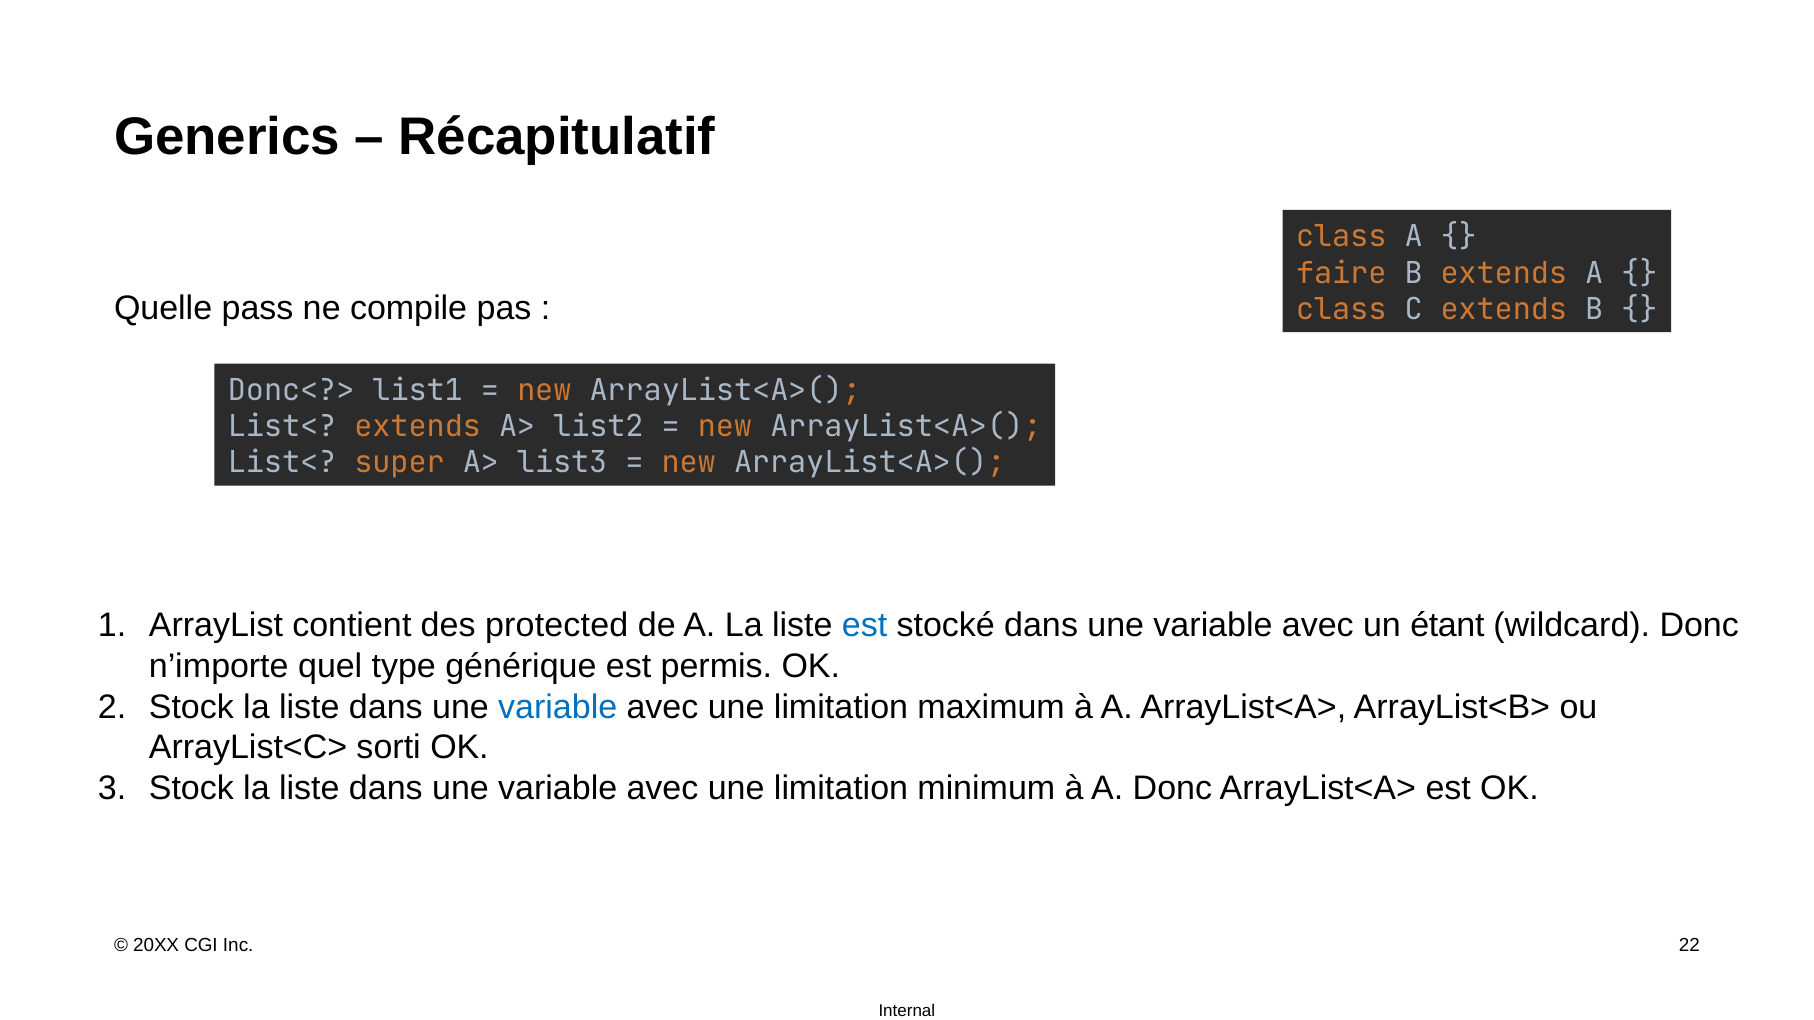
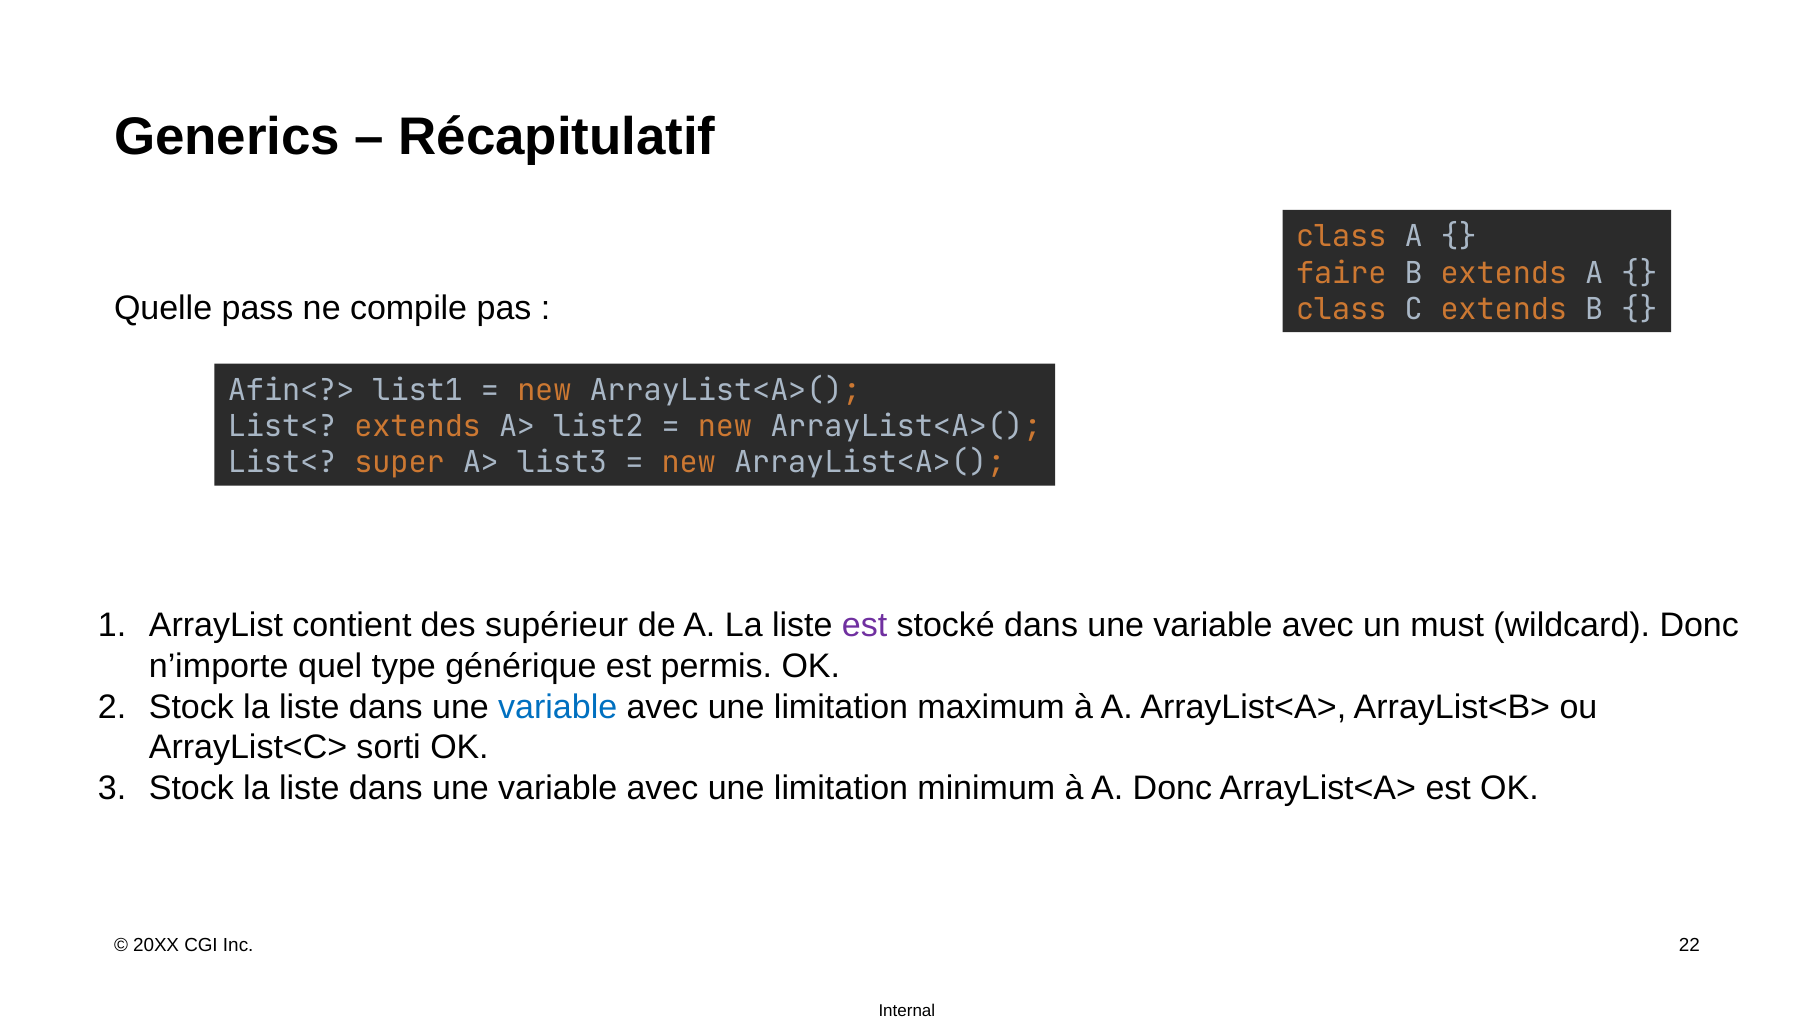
Donc<?>: Donc<?> -> Afin<?>
protected: protected -> supérieur
est at (865, 625) colour: blue -> purple
étant: étant -> must
